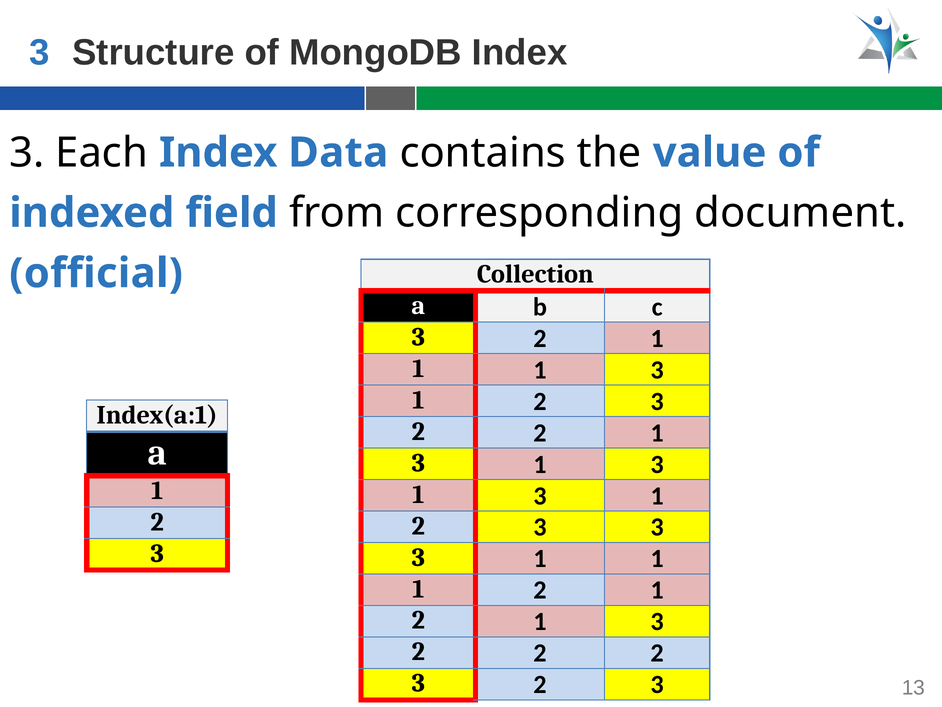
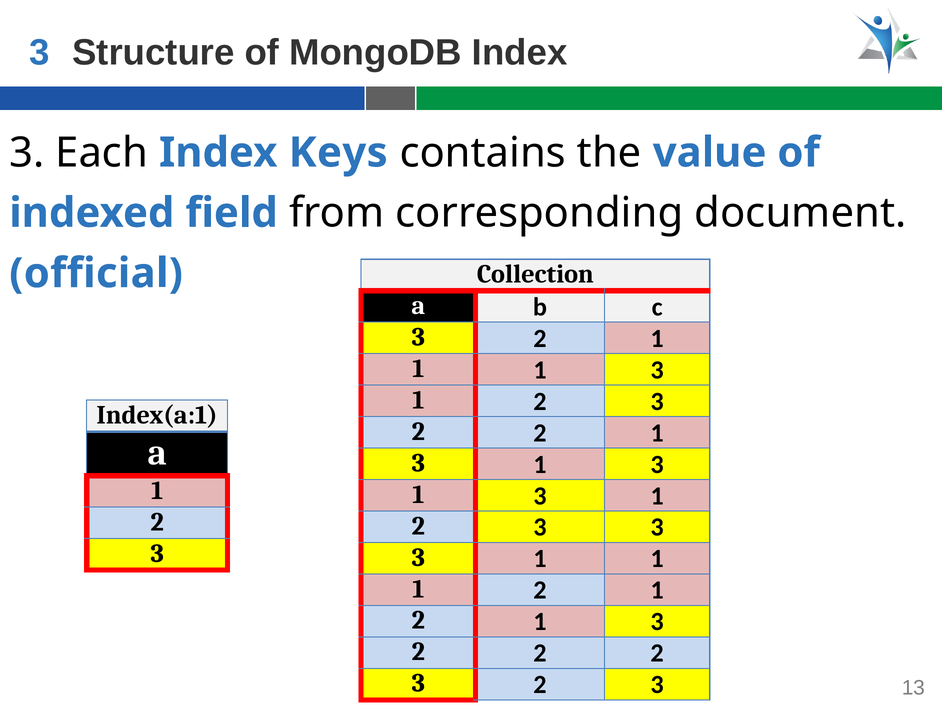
Data: Data -> Keys
